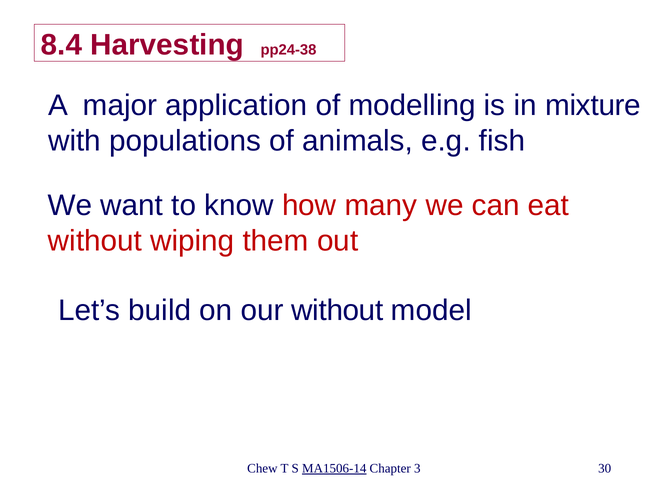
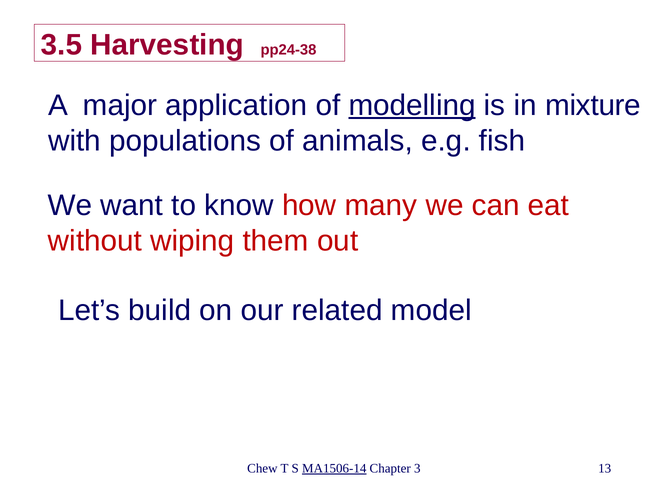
8.4: 8.4 -> 3.5
modelling underline: none -> present
our without: without -> related
30: 30 -> 13
